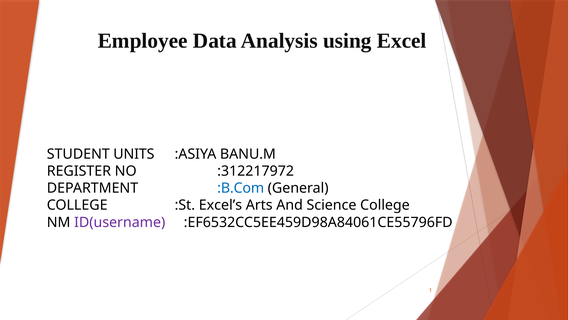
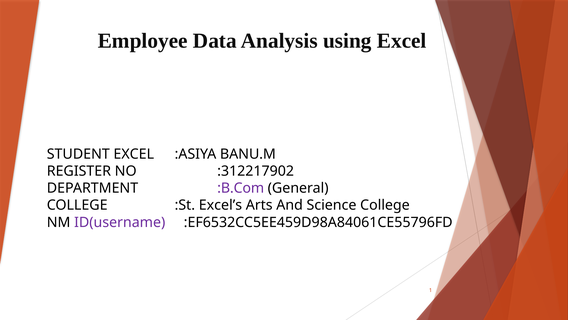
STUDENT UNITS: UNITS -> EXCEL
:312217972: :312217972 -> :312217902
:B.Com colour: blue -> purple
